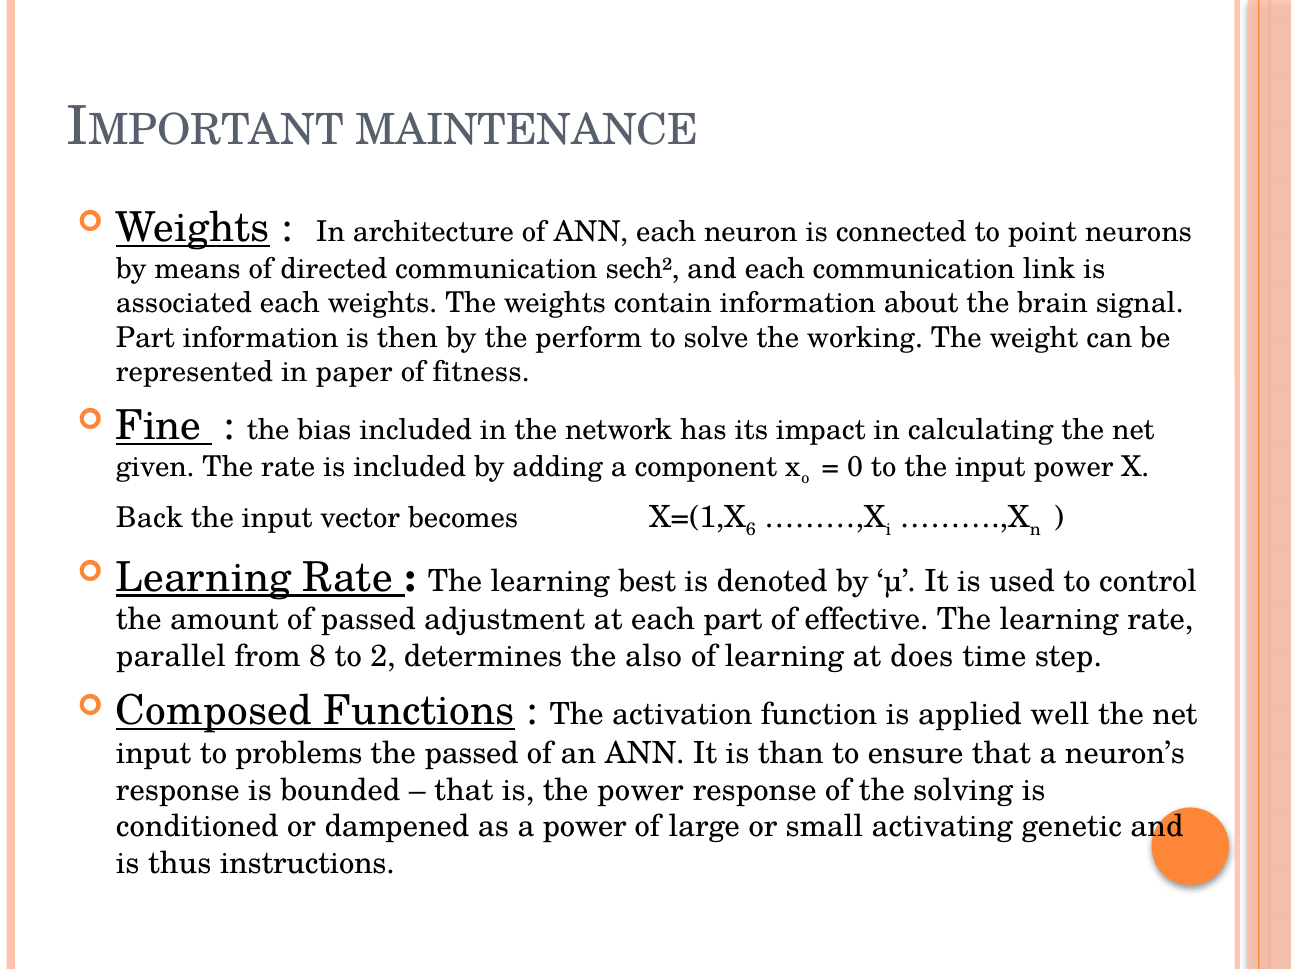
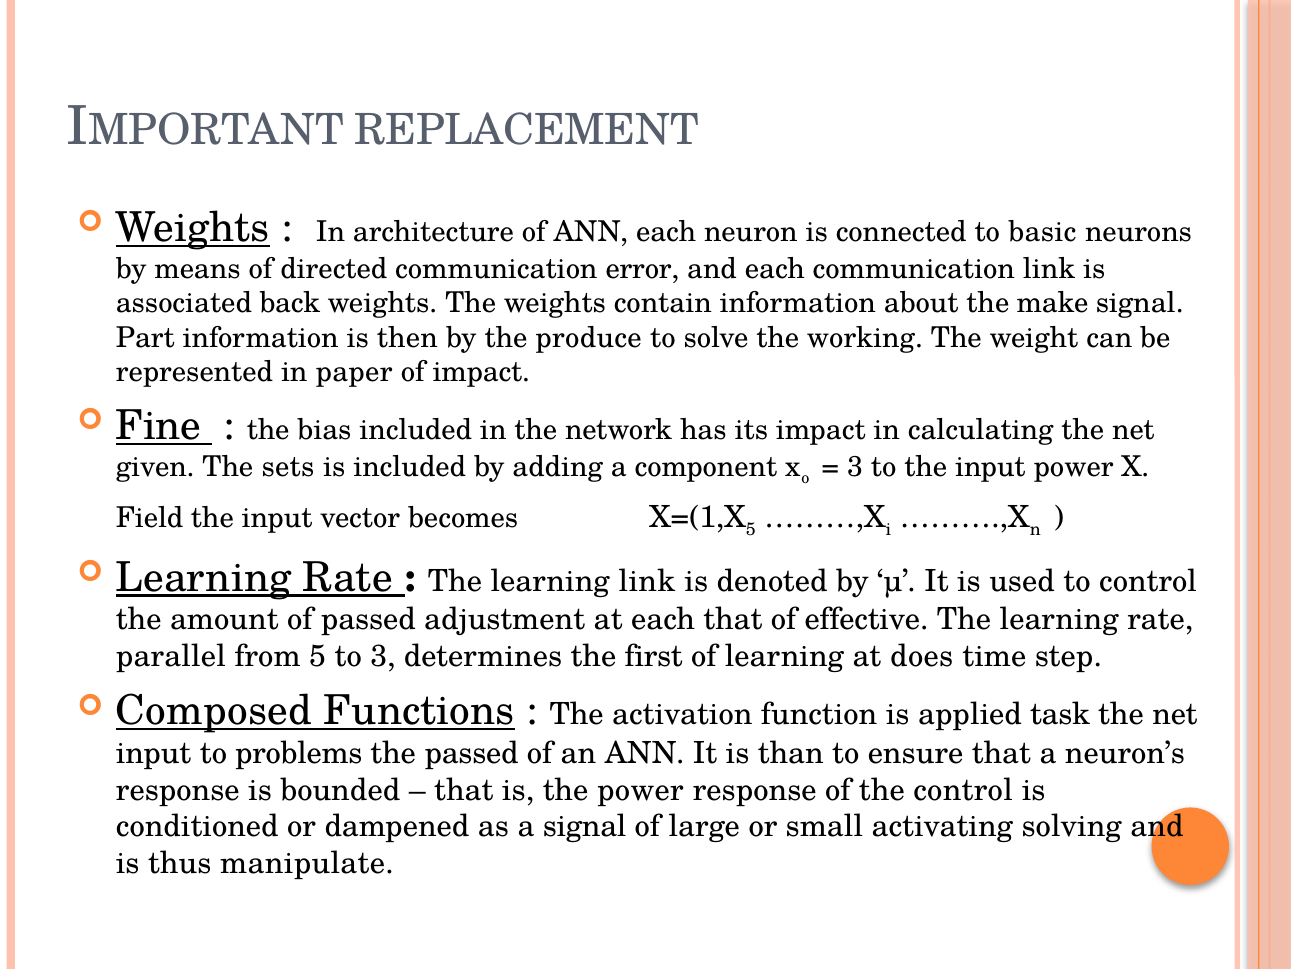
MAINTENANCE: MAINTENANCE -> REPLACEMENT
point: point -> basic
sech²: sech² -> error
associated each: each -> back
brain: brain -> make
perform: perform -> produce
of fitness: fitness -> impact
The rate: rate -> sets
0 at (855, 467): 0 -> 3
Back: Back -> Field
6 at (751, 529): 6 -> 5
learning best: best -> link
each part: part -> that
from 8: 8 -> 5
to 2: 2 -> 3
also: also -> first
well: well -> task
the solving: solving -> control
a power: power -> signal
genetic: genetic -> solving
instructions: instructions -> manipulate
